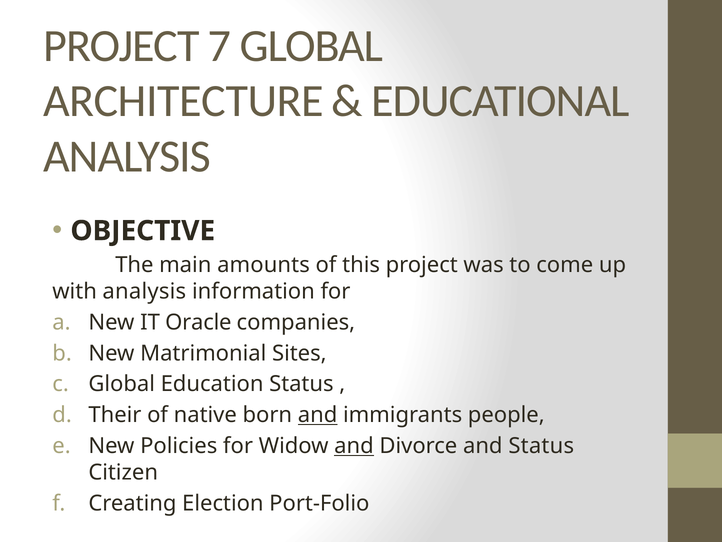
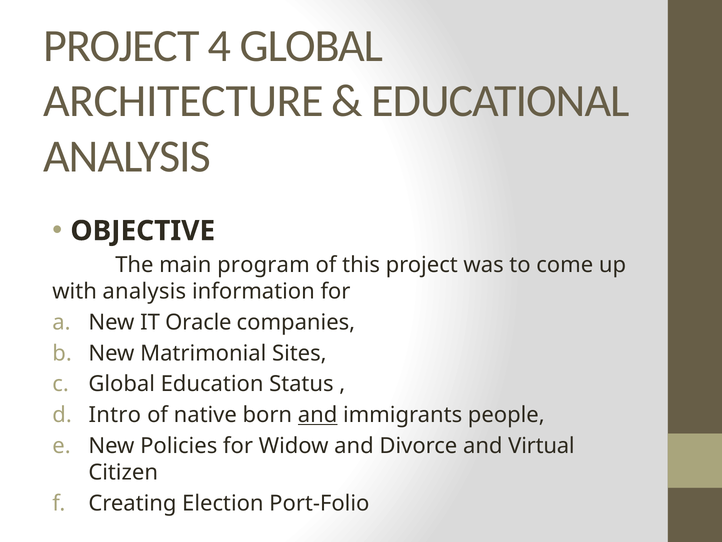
7: 7 -> 4
amounts: amounts -> program
Their: Their -> Intro
and at (354, 446) underline: present -> none
and Status: Status -> Virtual
